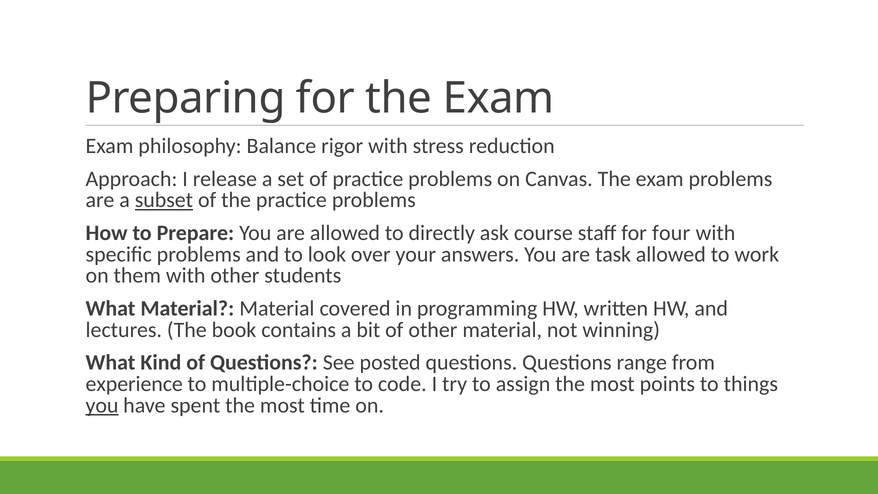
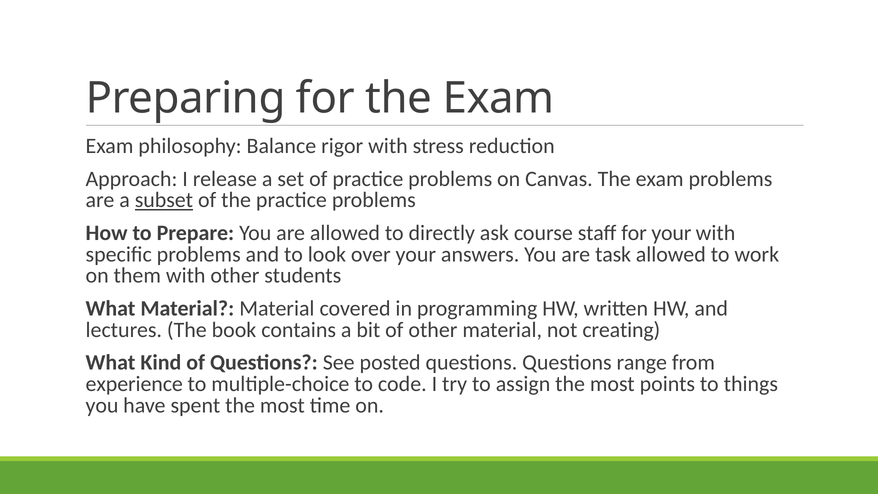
for four: four -> your
winning: winning -> creating
you at (102, 405) underline: present -> none
